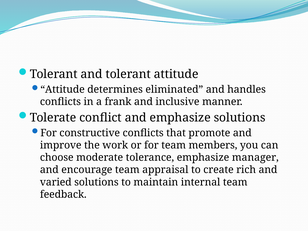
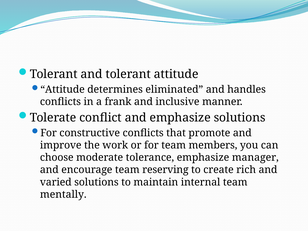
appraisal: appraisal -> reserving
feedback: feedback -> mentally
